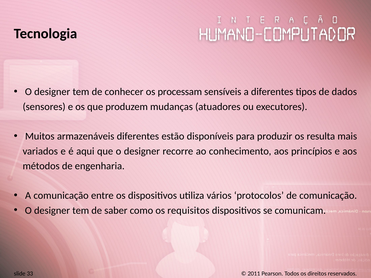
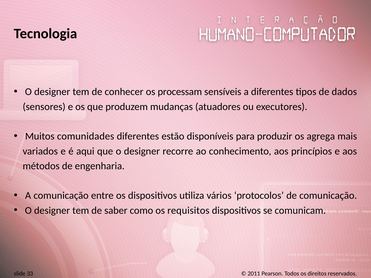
armazenáveis: armazenáveis -> comunidades
resulta: resulta -> agrega
